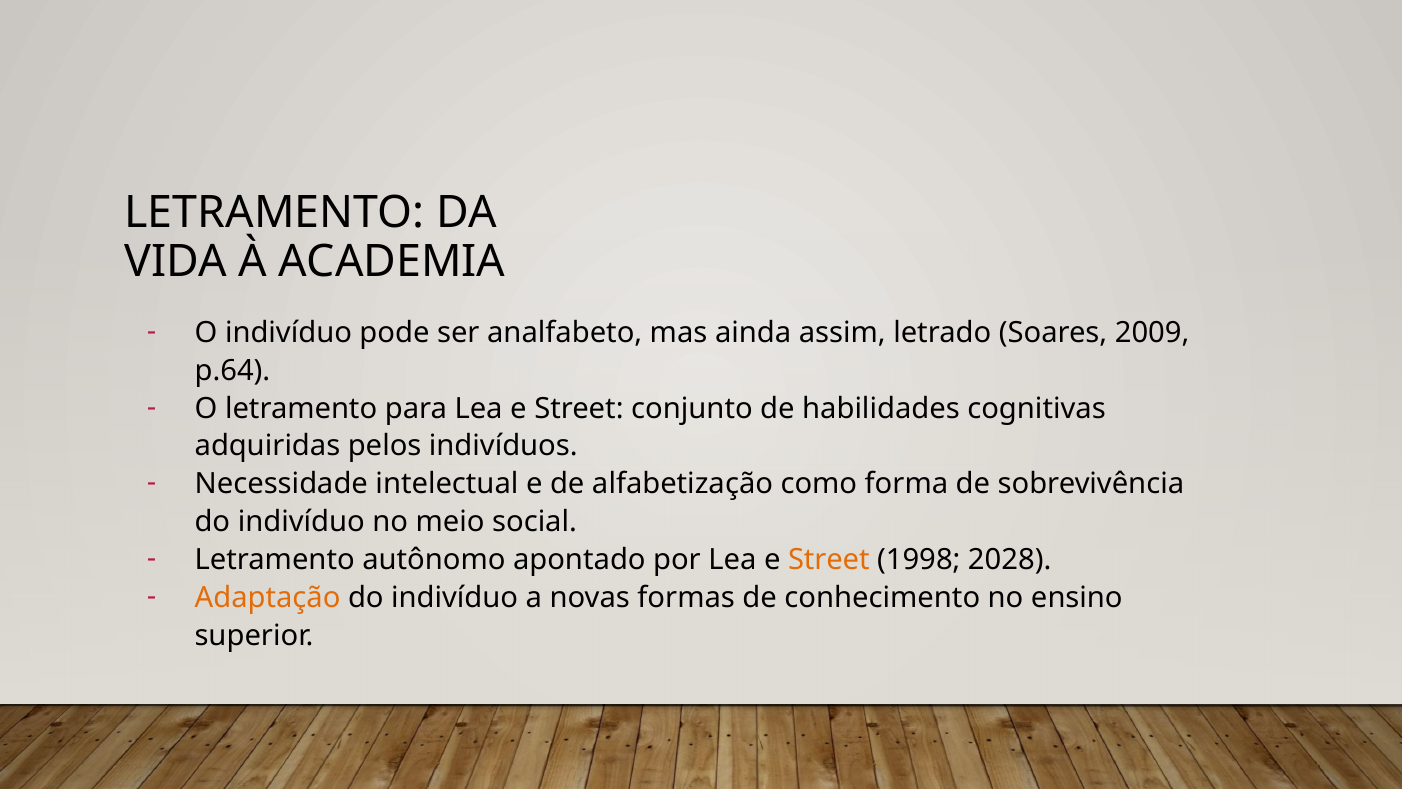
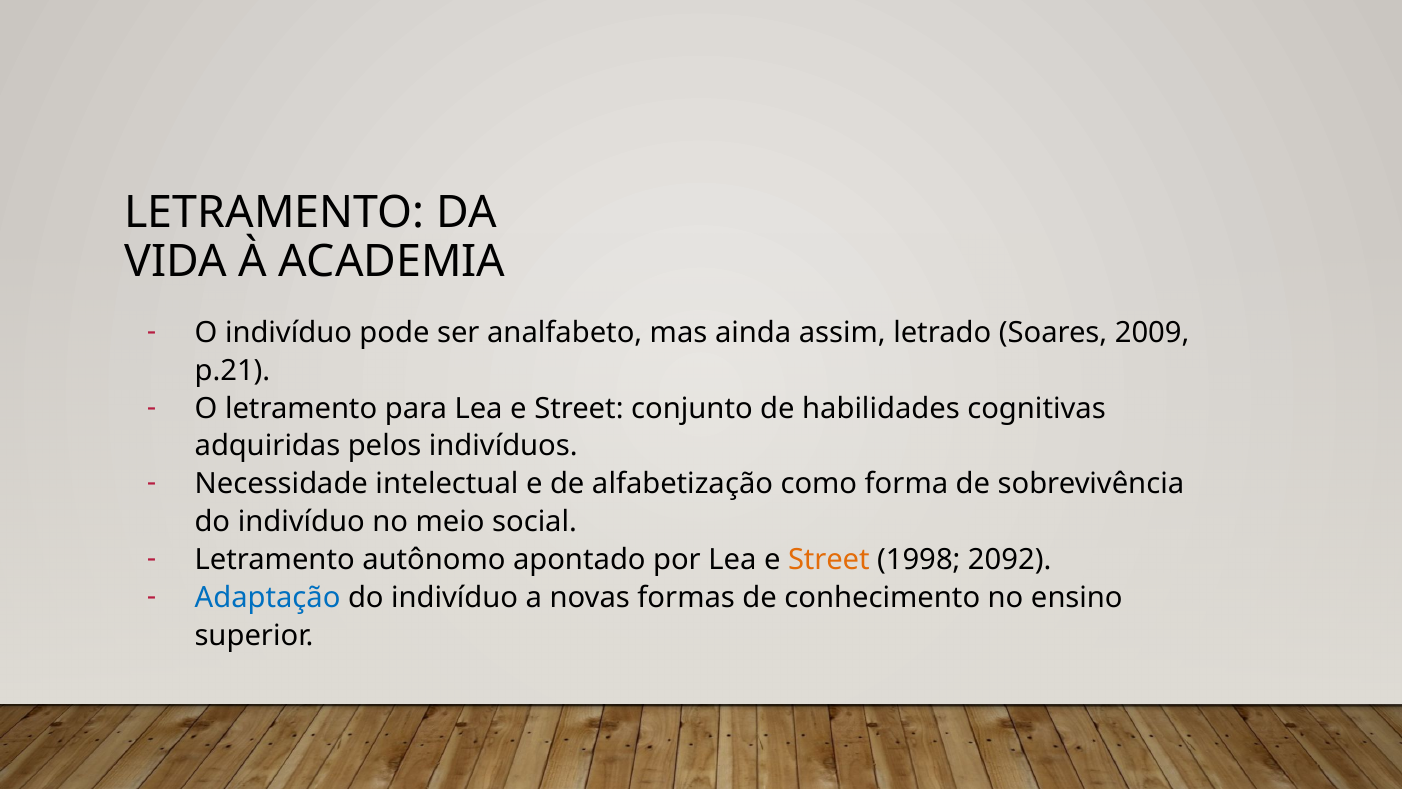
p.64: p.64 -> p.21
2028: 2028 -> 2092
Adaptação colour: orange -> blue
